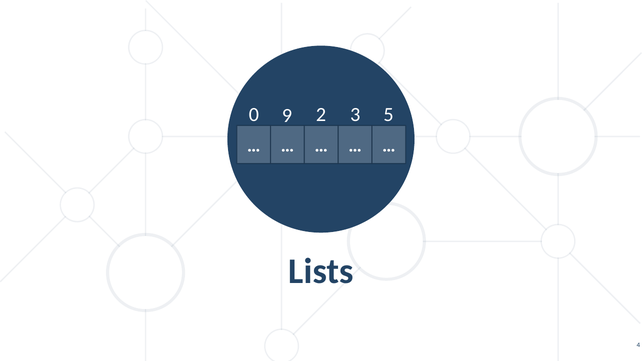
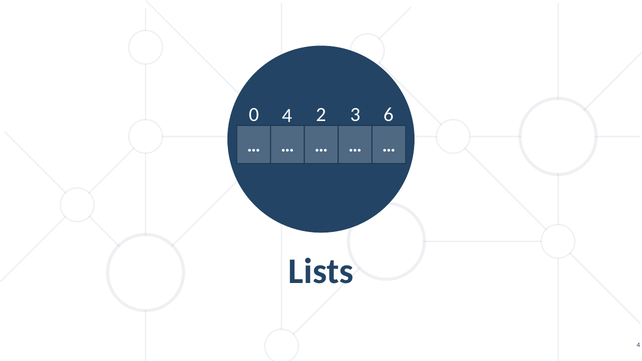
0 9: 9 -> 4
5: 5 -> 6
